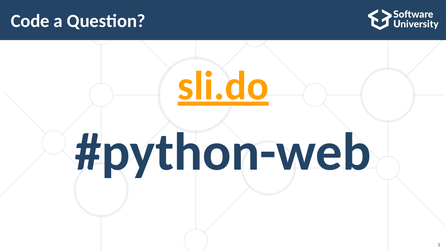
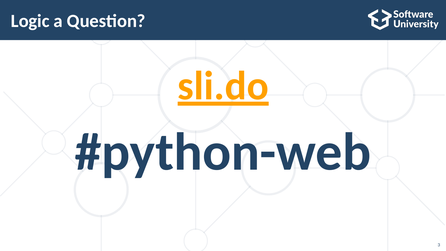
Code: Code -> Logic
